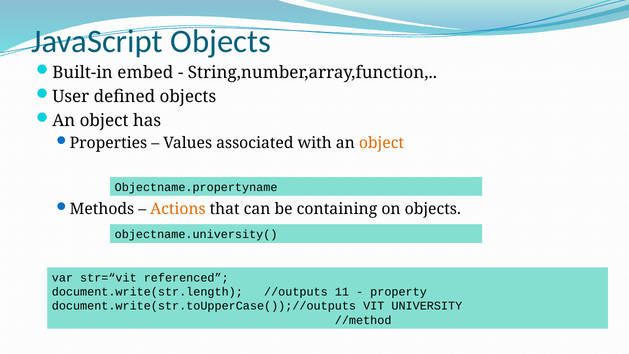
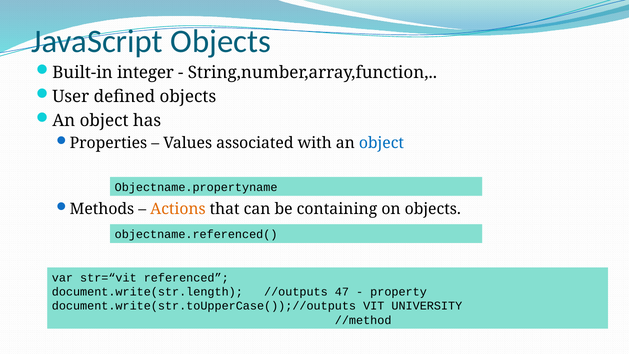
embed: embed -> integer
object at (381, 143) colour: orange -> blue
objectname.university(: objectname.university( -> objectname.referenced(
11: 11 -> 47
